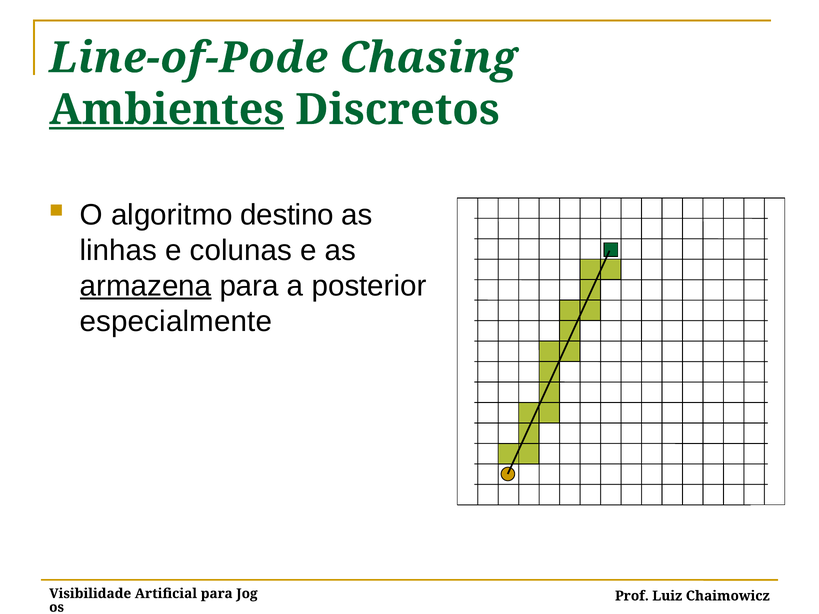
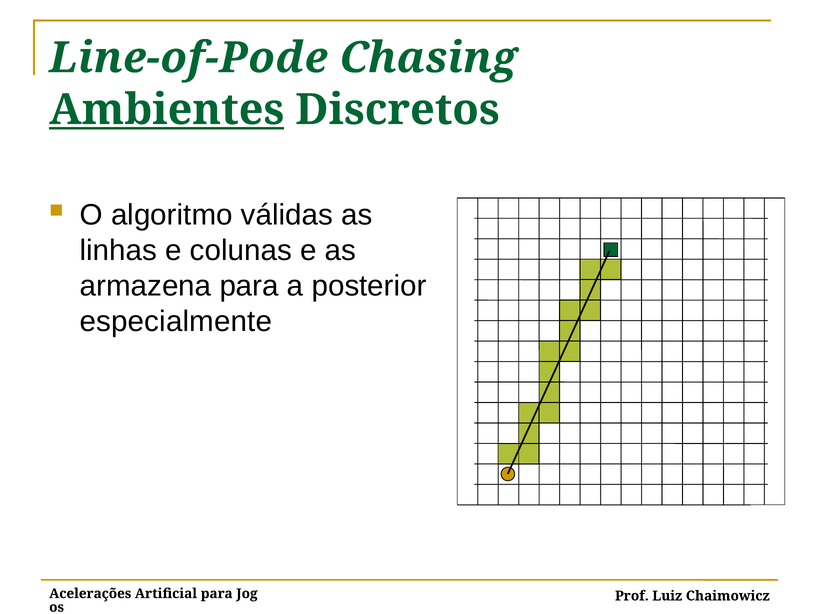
destino: destino -> válidas
armazena underline: present -> none
Visibilidade: Visibilidade -> Acelerações
